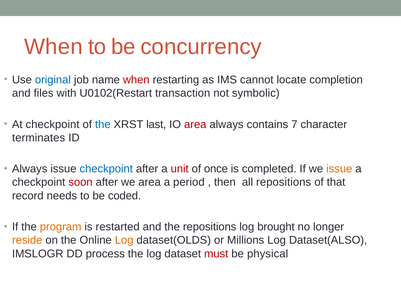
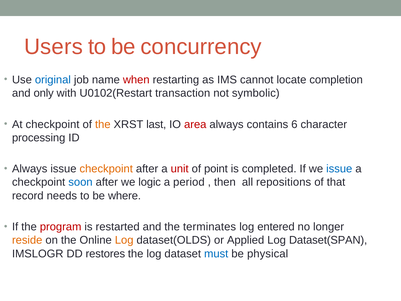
When at (53, 47): When -> Users
files: files -> only
the at (103, 124) colour: blue -> orange
7: 7 -> 6
terminates: terminates -> processing
checkpoint at (106, 169) colour: blue -> orange
once: once -> point
issue at (339, 169) colour: orange -> blue
soon colour: red -> blue
we area: area -> logic
coded: coded -> where
program colour: orange -> red
the repositions: repositions -> terminates
brought: brought -> entered
Millions: Millions -> Applied
Dataset(ALSO: Dataset(ALSO -> Dataset(SPAN
process: process -> restores
must colour: red -> blue
